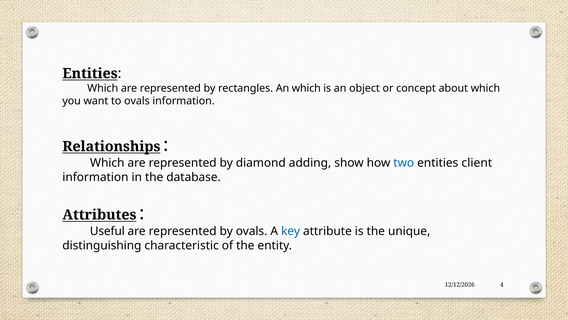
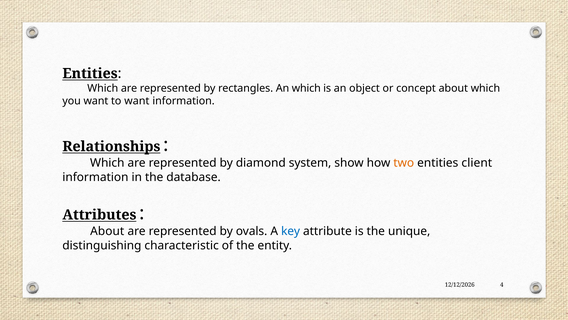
to ovals: ovals -> want
adding: adding -> system
two colour: blue -> orange
Useful at (107, 231): Useful -> About
